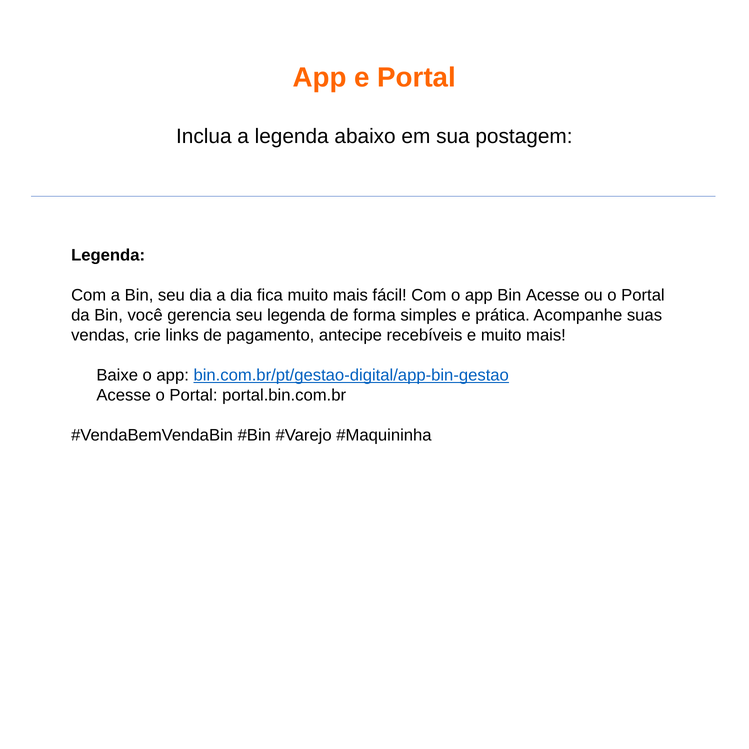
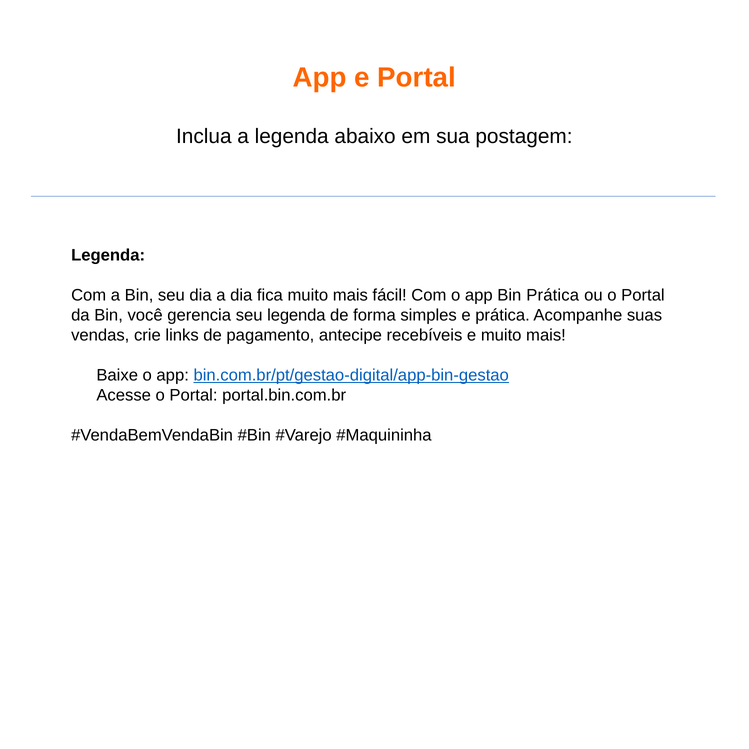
Bin Acesse: Acesse -> Prática
